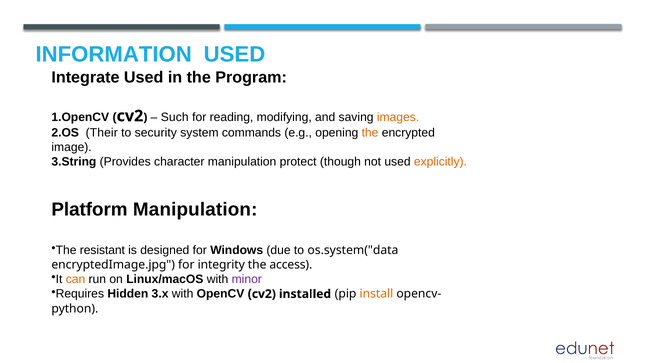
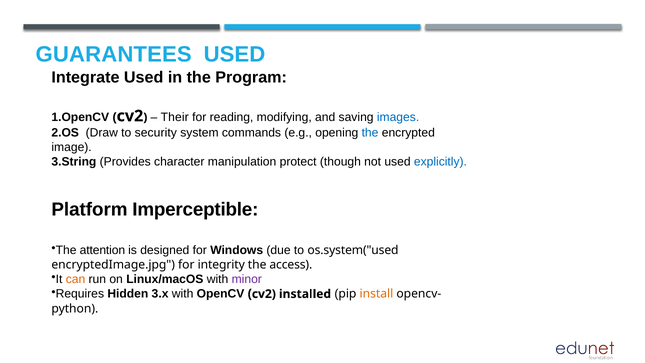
INFORMATION: INFORMATION -> GUARANTEES
Such: Such -> Their
images colour: orange -> blue
Their: Their -> Draw
the at (370, 133) colour: orange -> blue
explicitly colour: orange -> blue
Platform Manipulation: Manipulation -> Imperceptible
resistant: resistant -> attention
os.system("data: os.system("data -> os.system("used
